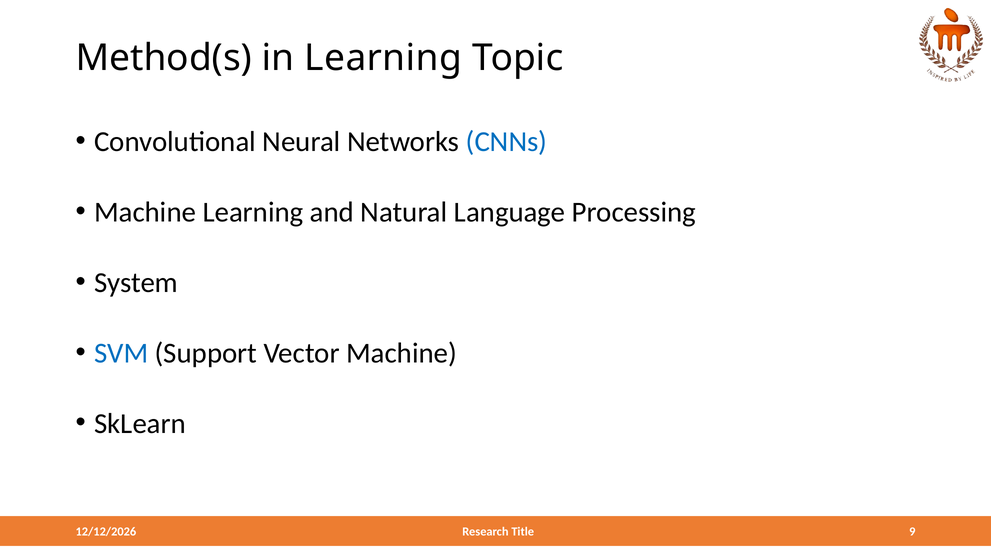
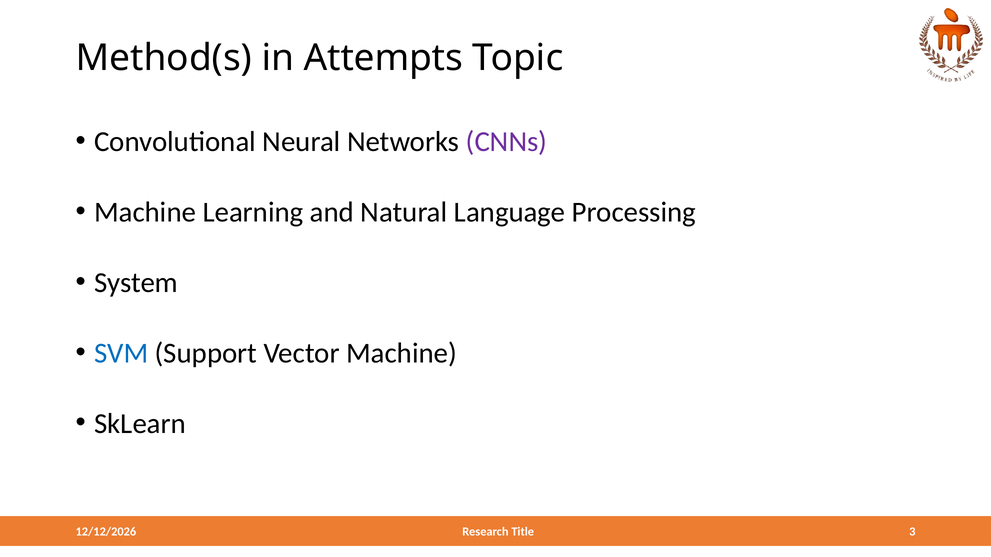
in Learning: Learning -> Attempts
CNNs colour: blue -> purple
9: 9 -> 3
